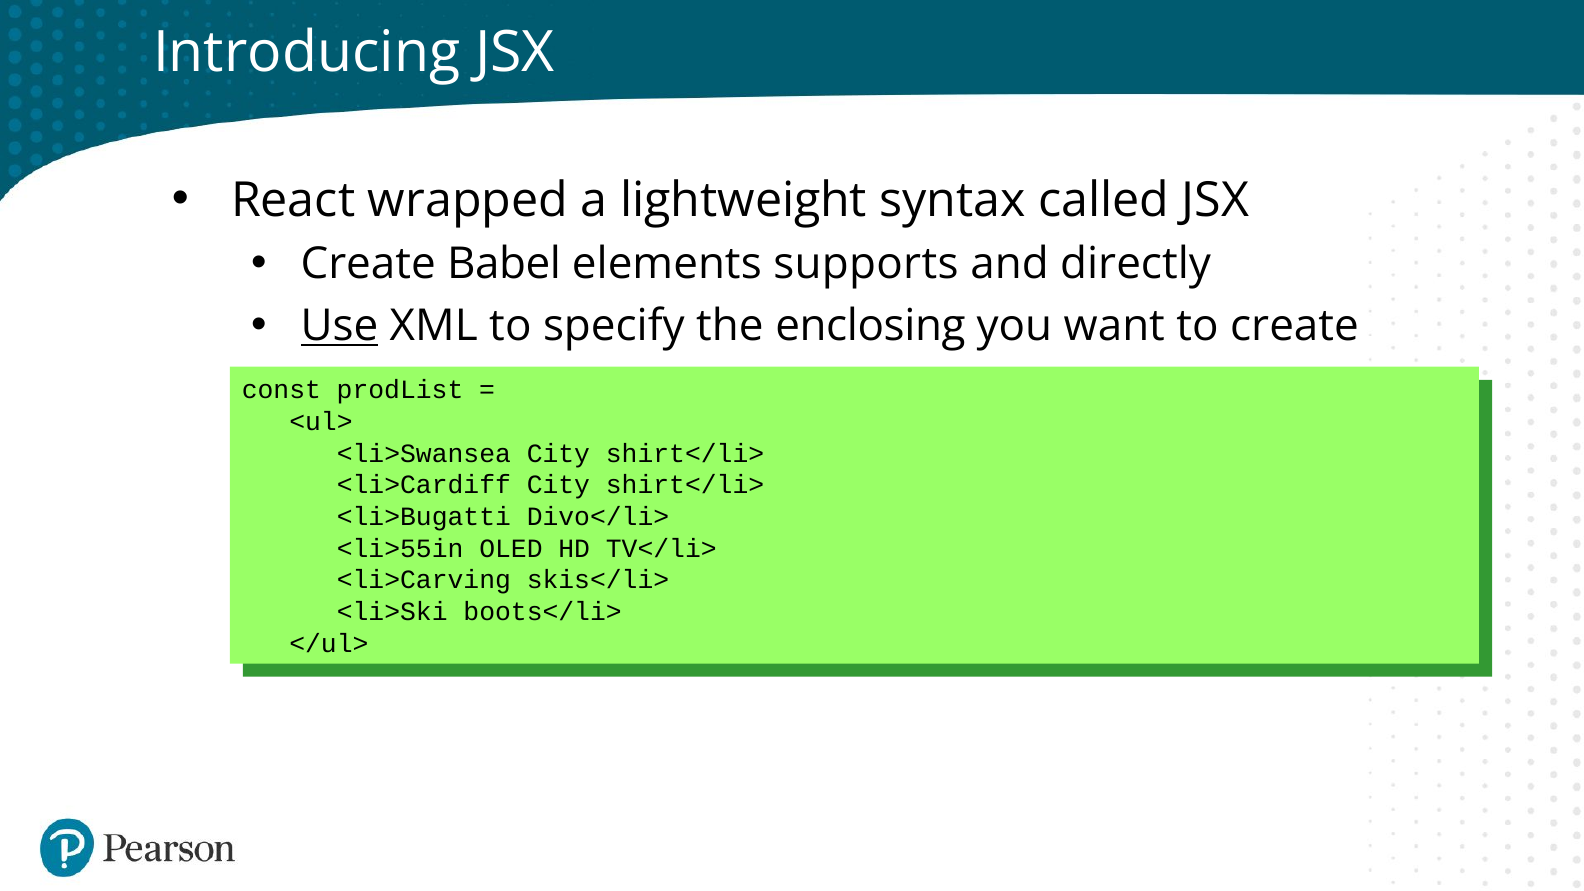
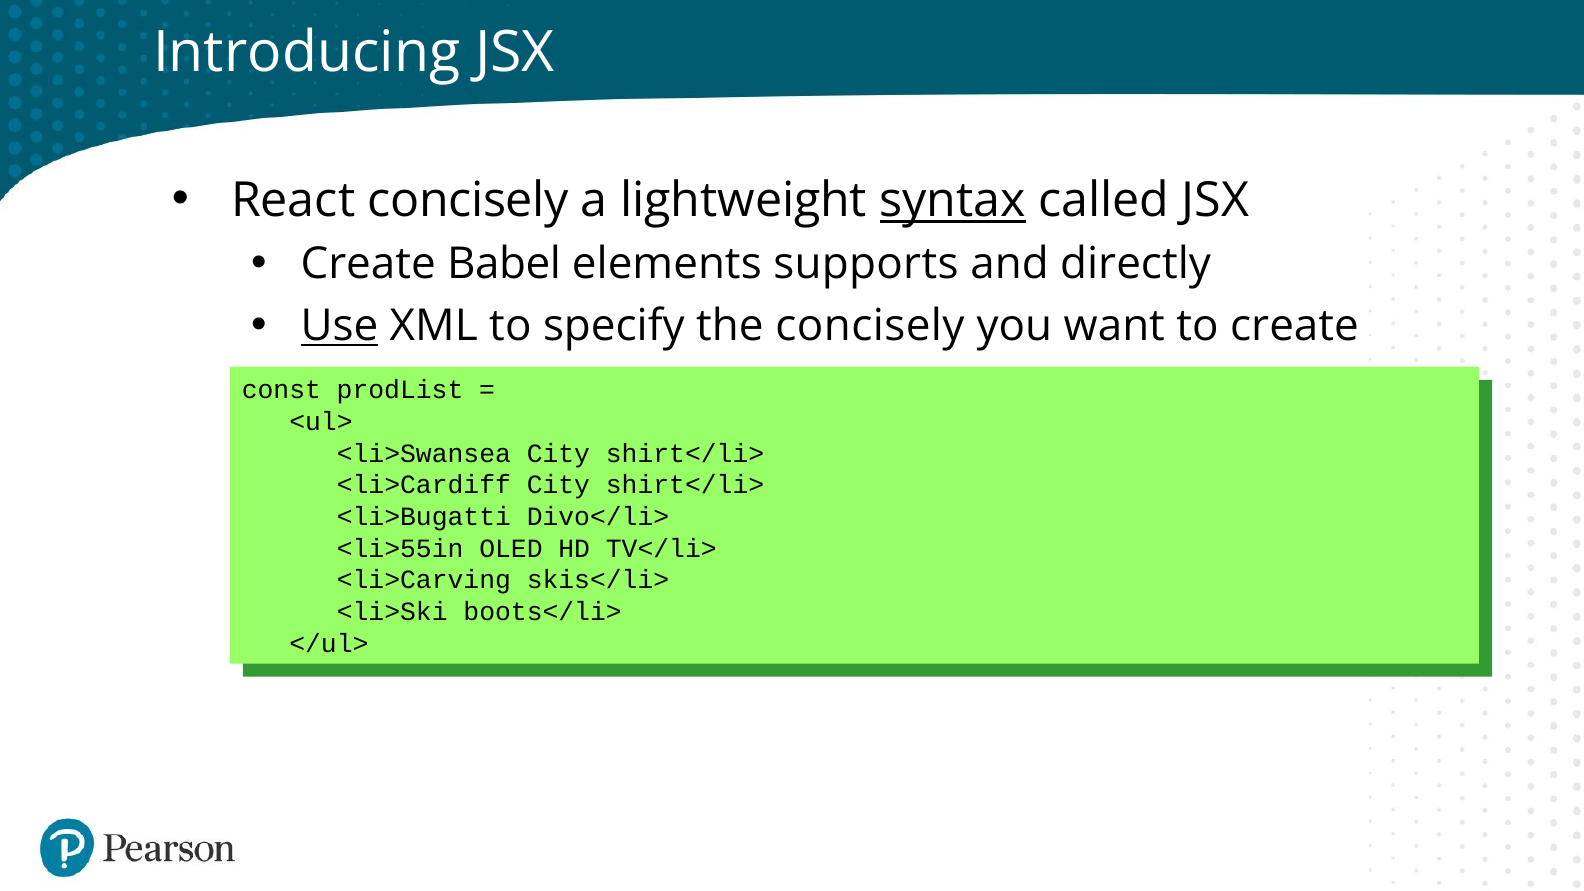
React wrapped: wrapped -> concisely
syntax underline: none -> present
the enclosing: enclosing -> concisely
